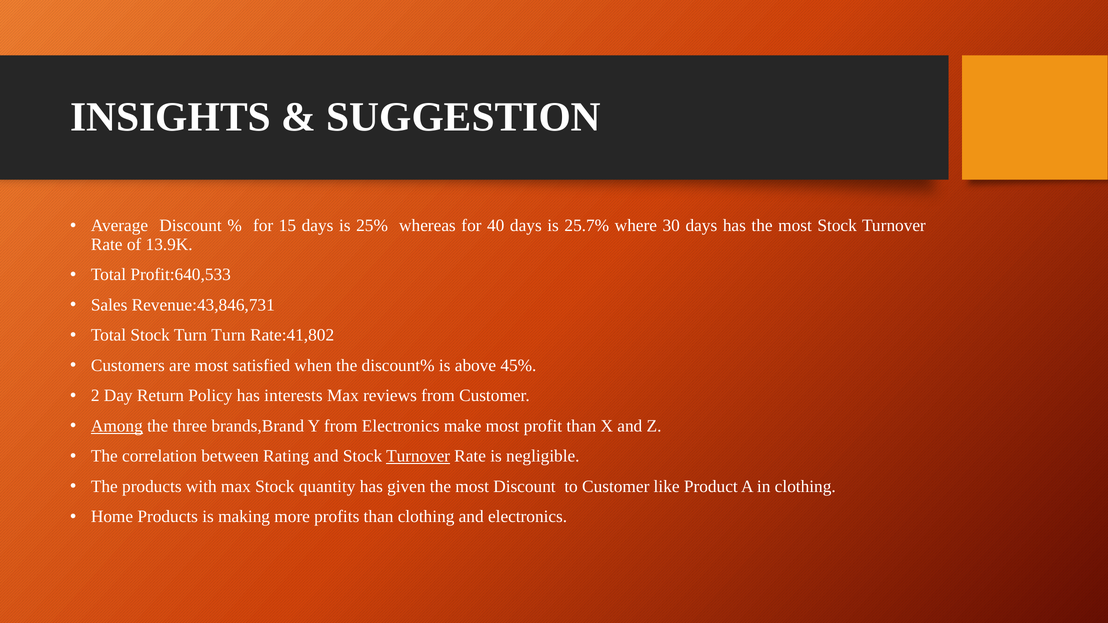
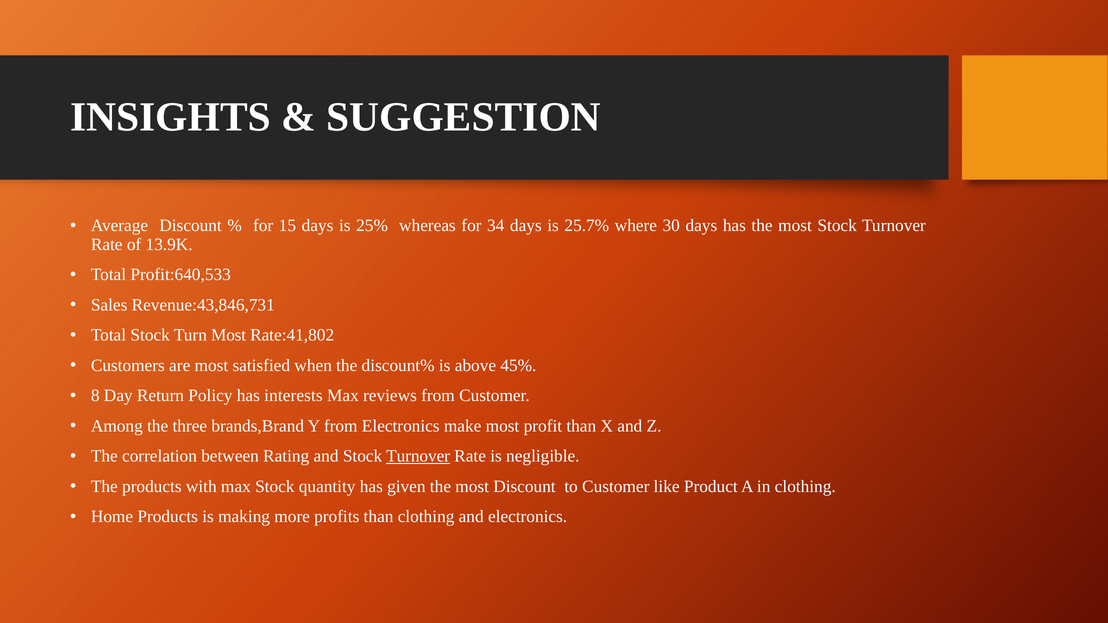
40: 40 -> 34
Turn Turn: Turn -> Most
2: 2 -> 8
Among underline: present -> none
